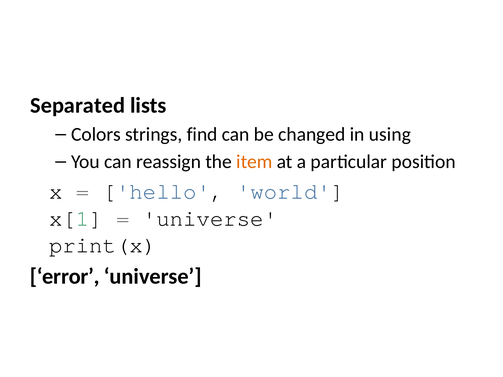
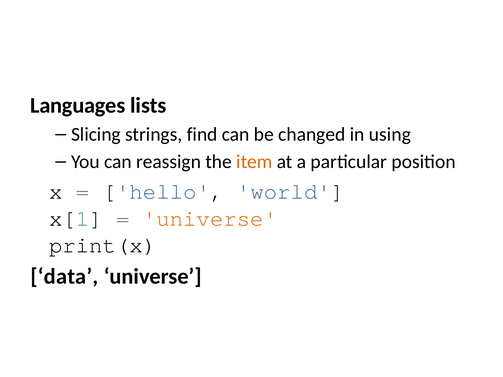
Separated: Separated -> Languages
Colors: Colors -> Slicing
universe at (210, 218) colour: black -> orange
error: error -> data
